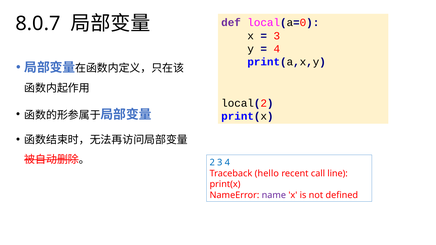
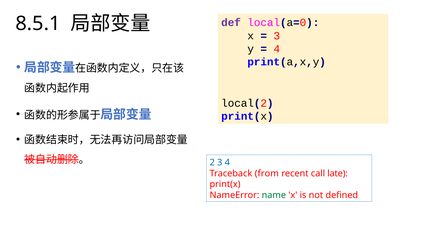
8.0.7: 8.0.7 -> 8.5.1
hello: hello -> from
line: line -> late
name colour: purple -> green
